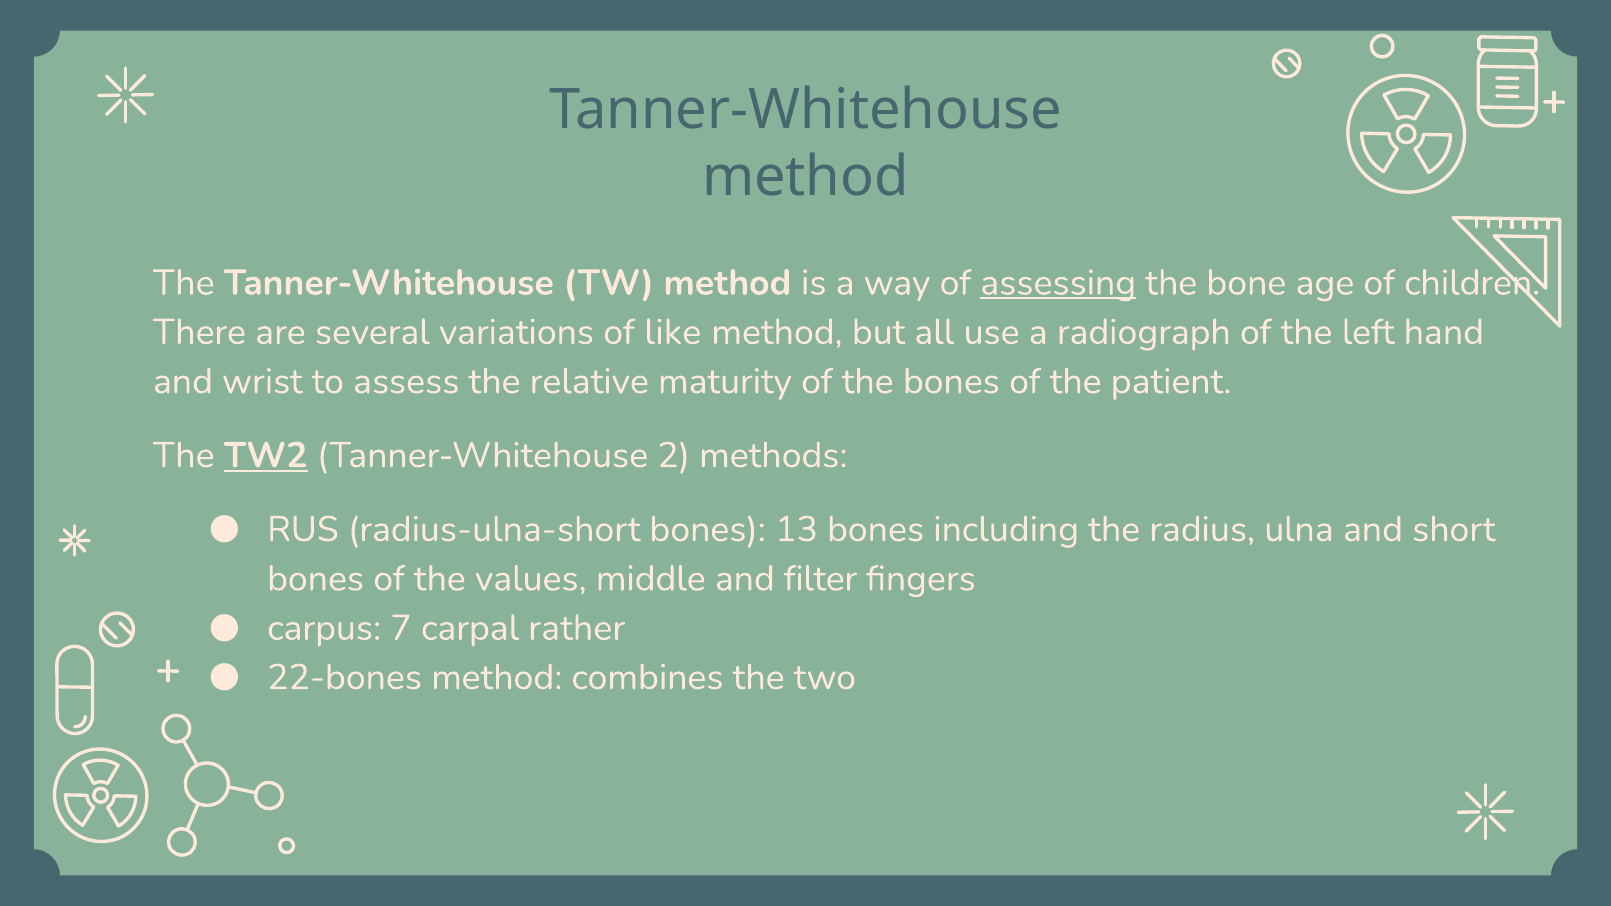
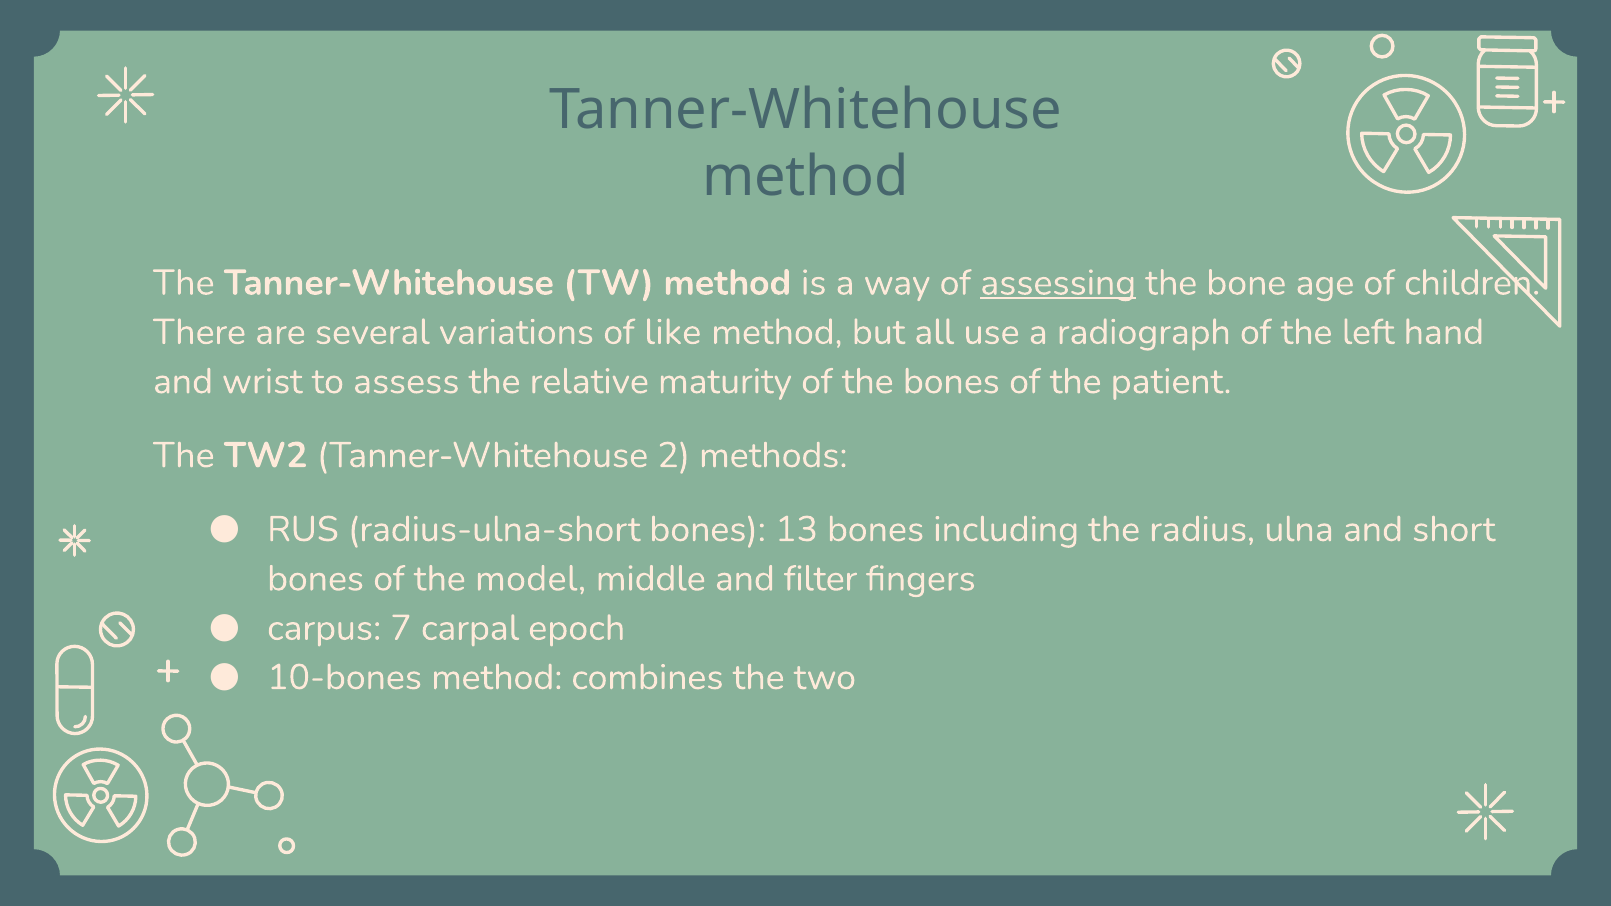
TW2 underline: present -> none
values: values -> model
rather: rather -> epoch
22-bones: 22-bones -> 10-bones
